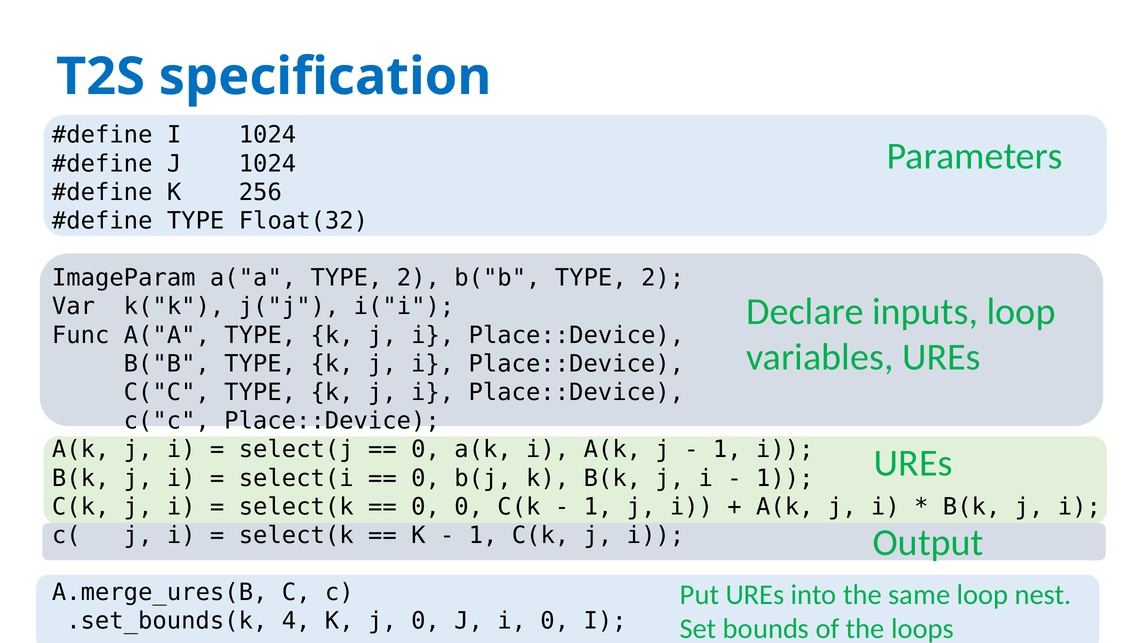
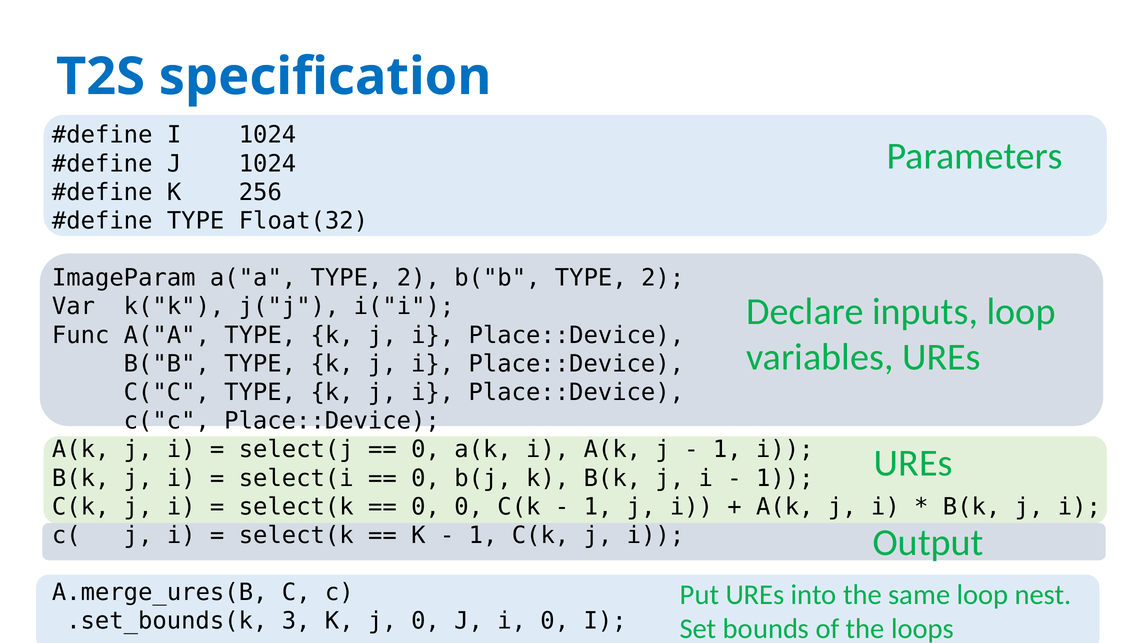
4: 4 -> 3
